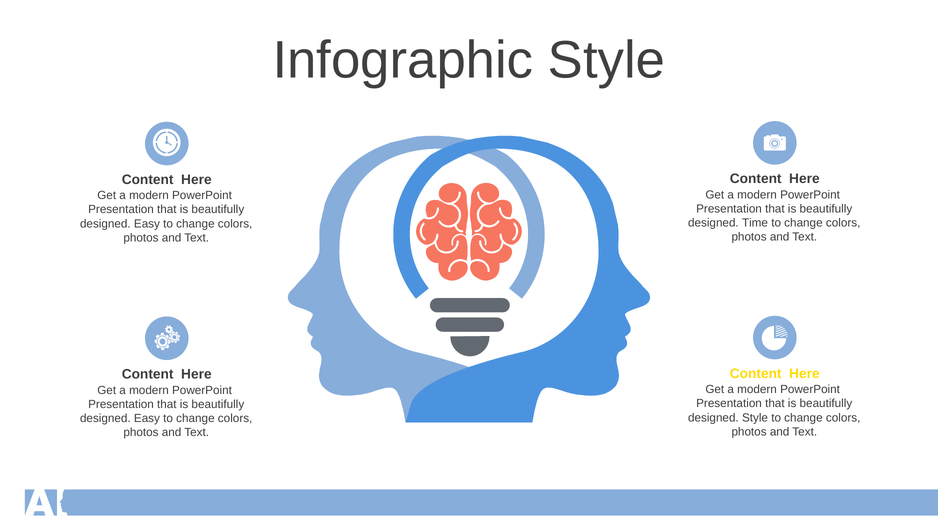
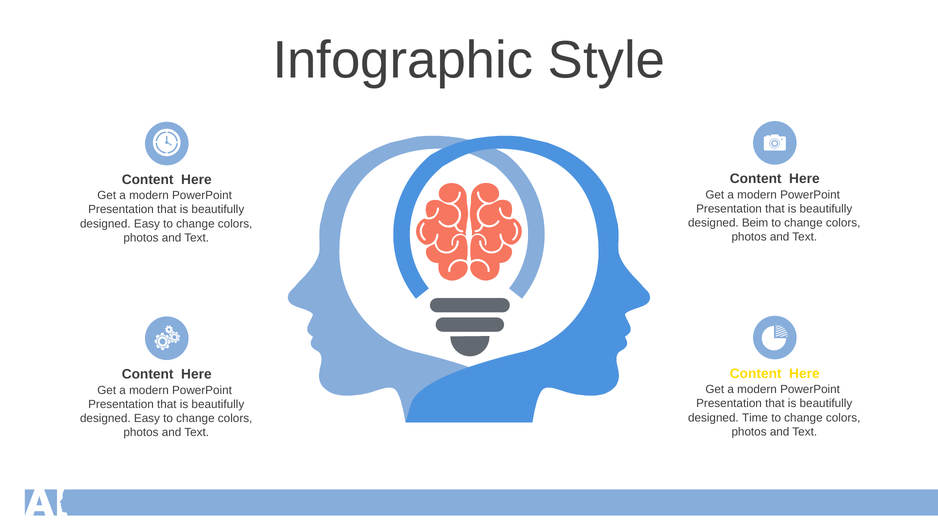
Time: Time -> Beim
designed Style: Style -> Time
